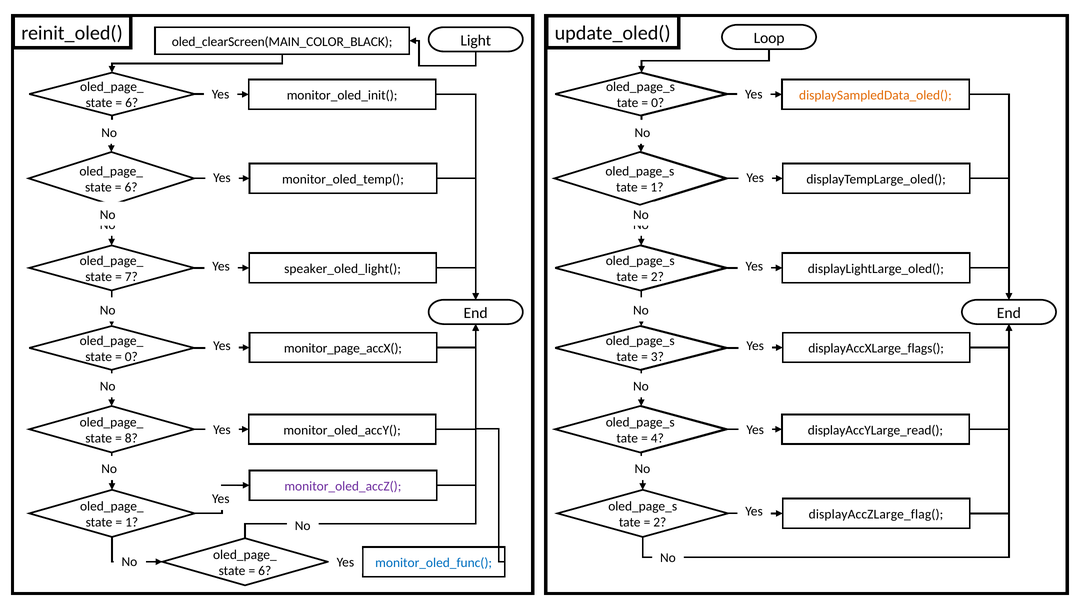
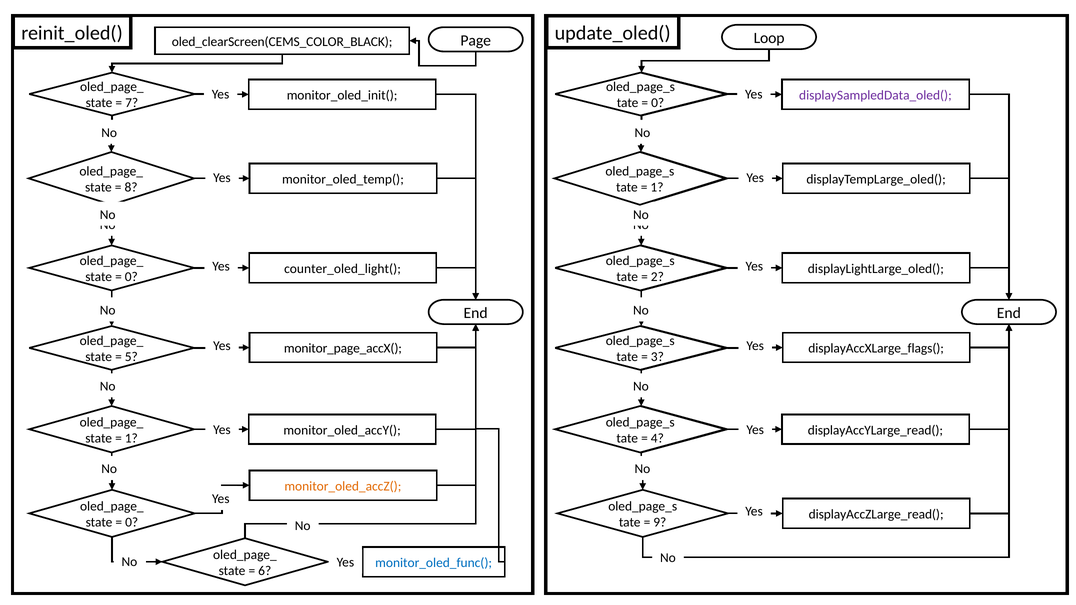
Light: Light -> Page
oled_clearScreen(MAIN_COLOR_BLACK: oled_clearScreen(MAIN_COLOR_BLACK -> oled_clearScreen(CEMS_COLOR_BLACK
displaySampledData_oled( colour: orange -> purple
6 at (132, 103): 6 -> 7
6 at (131, 187): 6 -> 8
speaker_oled_light(: speaker_oled_light( -> counter_oled_light(
7 at (131, 277): 7 -> 0
0 at (131, 357): 0 -> 5
8 at (131, 438): 8 -> 1
monitor_oled_accZ( colour: purple -> orange
displayAccZLarge_flag(: displayAccZLarge_flag( -> displayAccZLarge_read(
1 at (132, 523): 1 -> 0
2 at (660, 523): 2 -> 9
